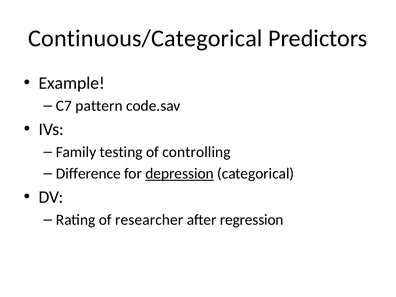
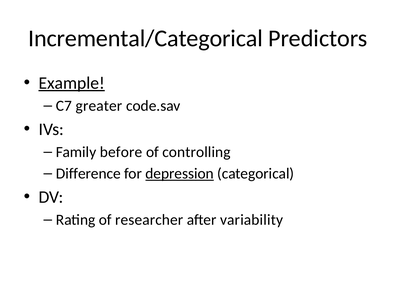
Continuous/Categorical: Continuous/Categorical -> Incremental/Categorical
Example underline: none -> present
pattern: pattern -> greater
testing: testing -> before
regression: regression -> variability
